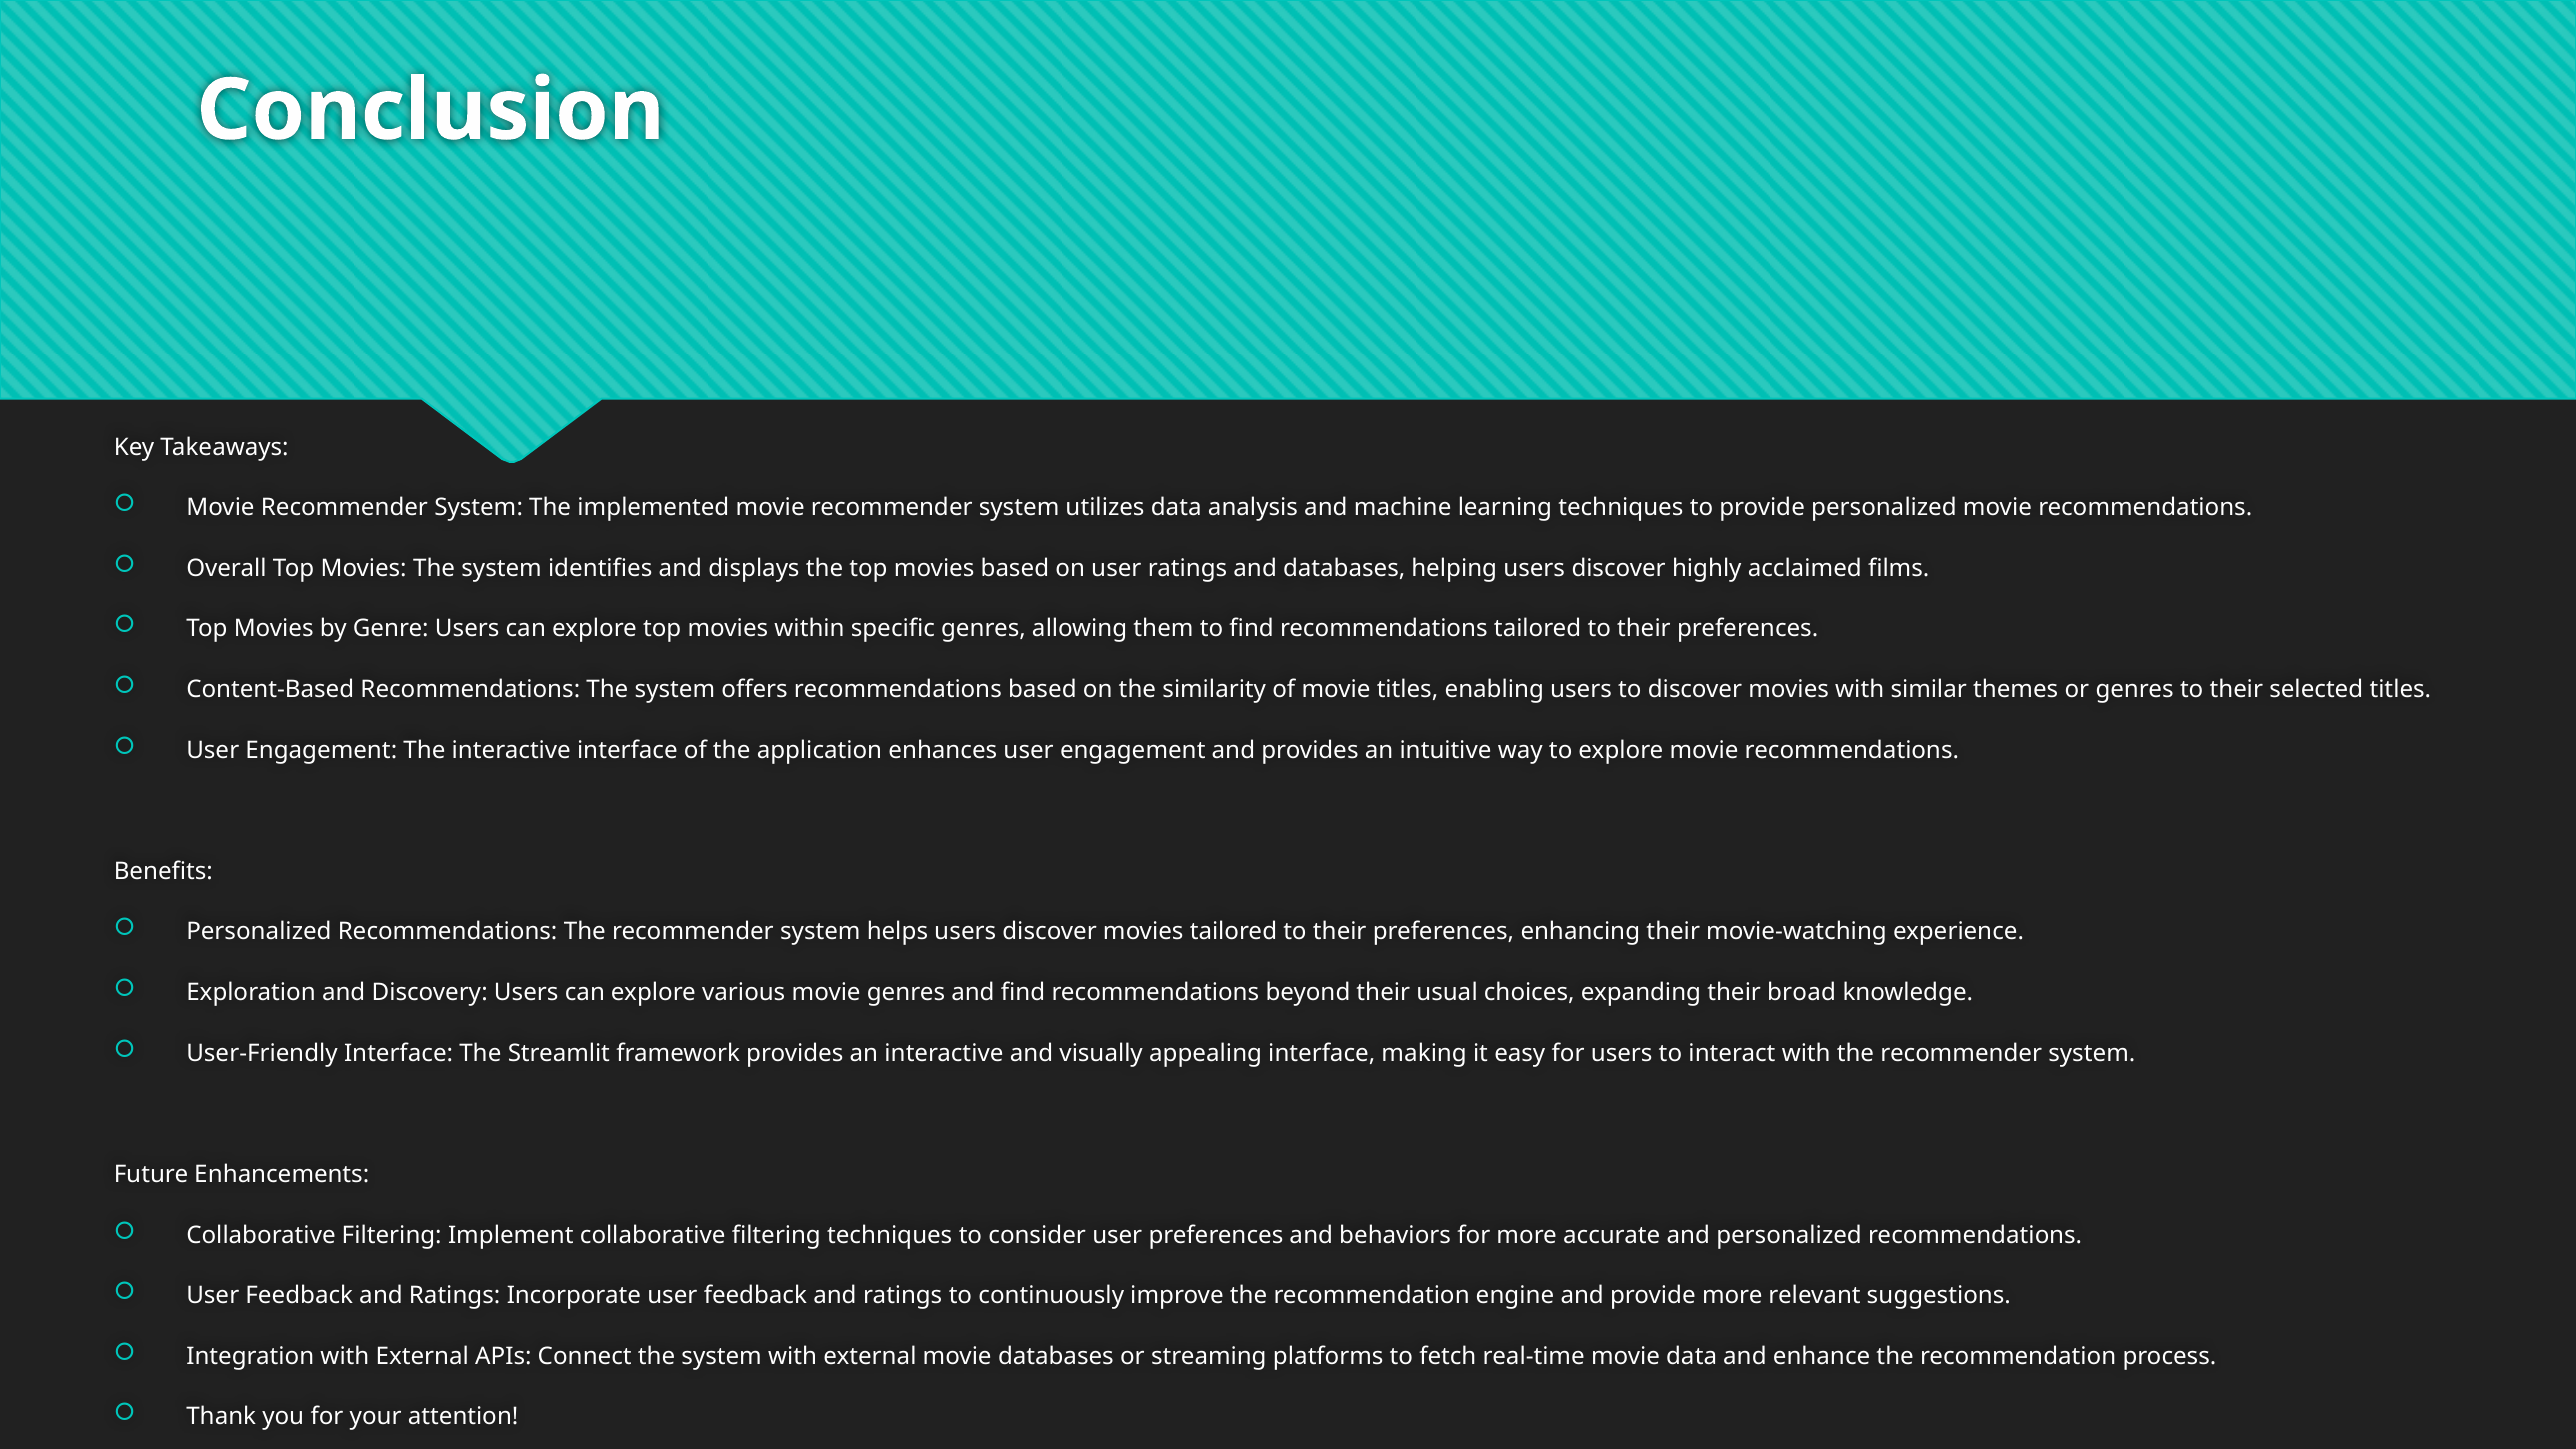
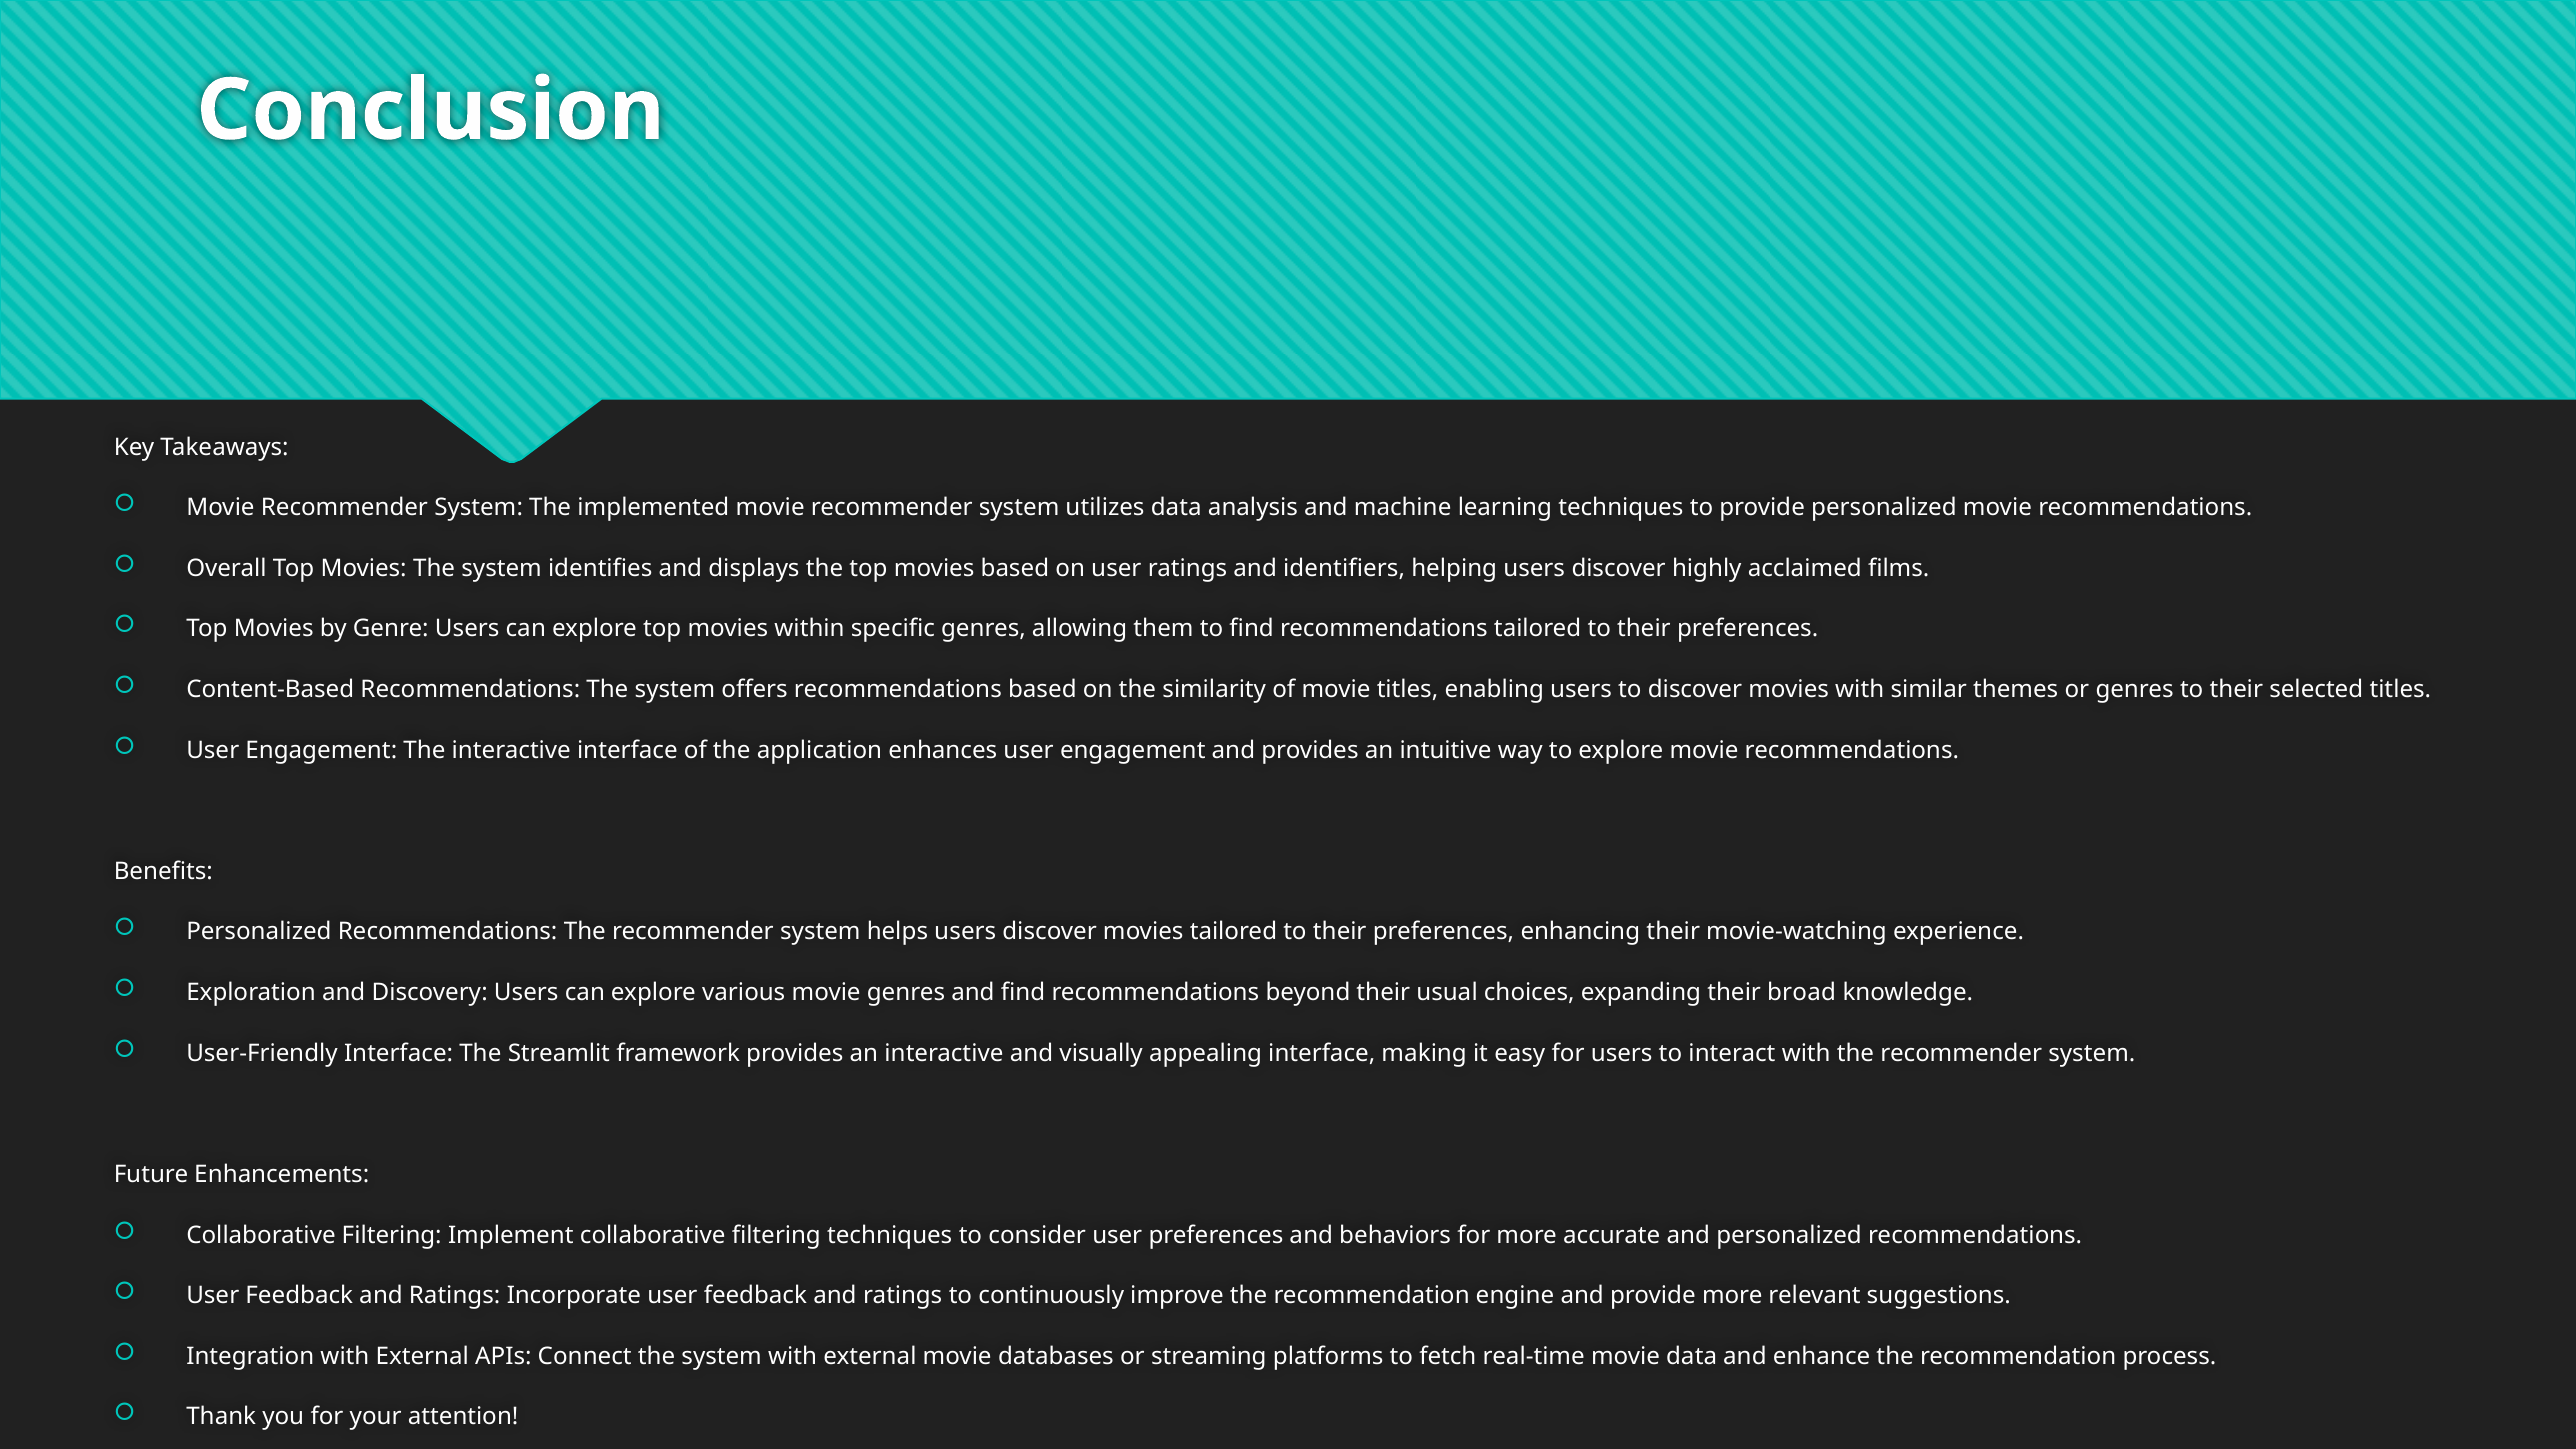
and databases: databases -> identifiers
